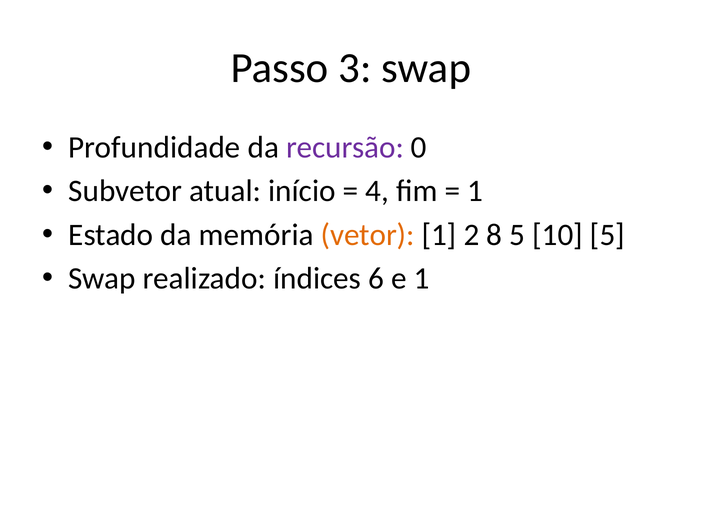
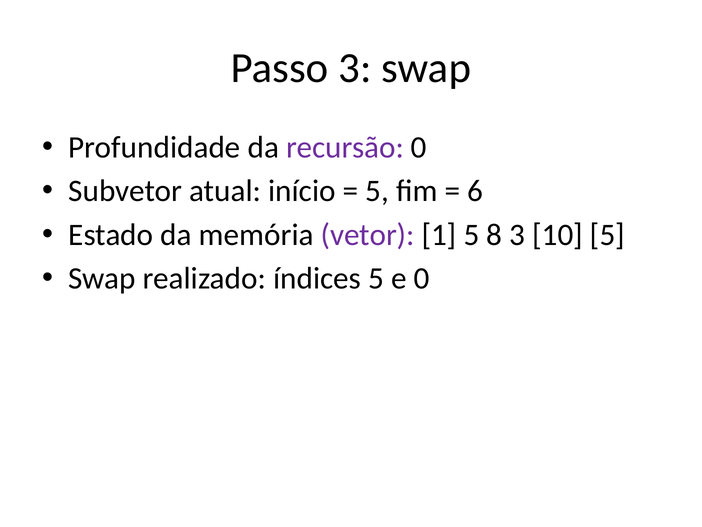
4 at (377, 191): 4 -> 5
1 at (475, 191): 1 -> 6
vetor colour: orange -> purple
1 2: 2 -> 5
8 5: 5 -> 3
índices 6: 6 -> 5
e 1: 1 -> 0
